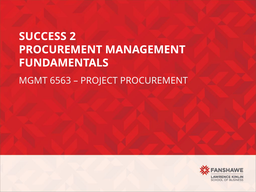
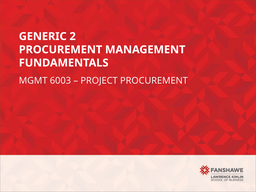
SUCCESS: SUCCESS -> GENERIC
6563: 6563 -> 6003
